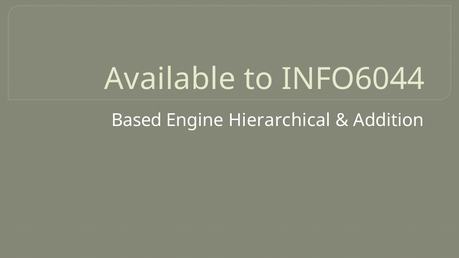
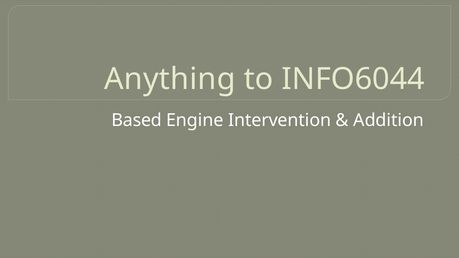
Available: Available -> Anything
Hierarchical: Hierarchical -> Intervention
